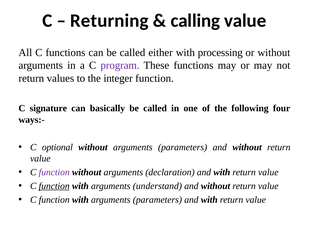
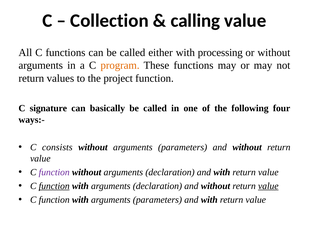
Returning: Returning -> Collection
program colour: purple -> orange
integer: integer -> project
optional: optional -> consists
with arguments understand: understand -> declaration
value at (268, 186) underline: none -> present
